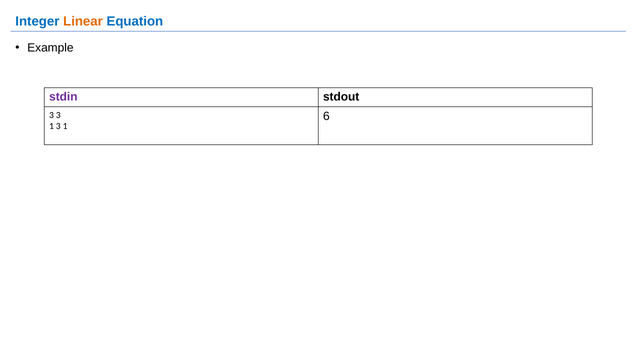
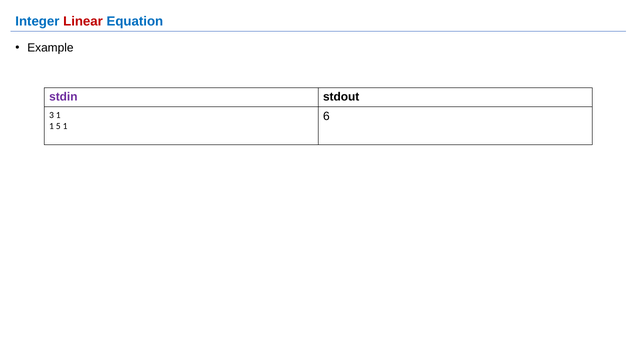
Linear colour: orange -> red
3 3: 3 -> 1
1 3: 3 -> 5
